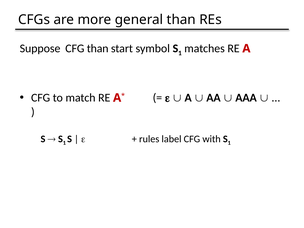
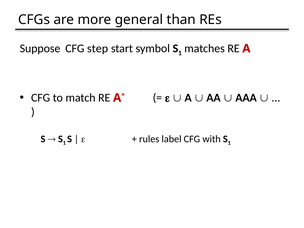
CFG than: than -> step
